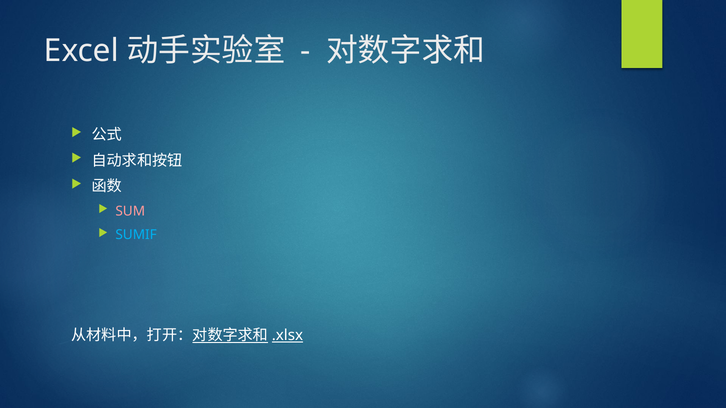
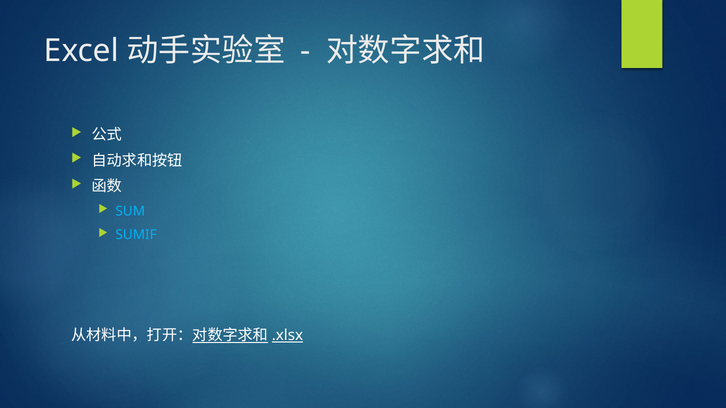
SUM colour: pink -> light blue
